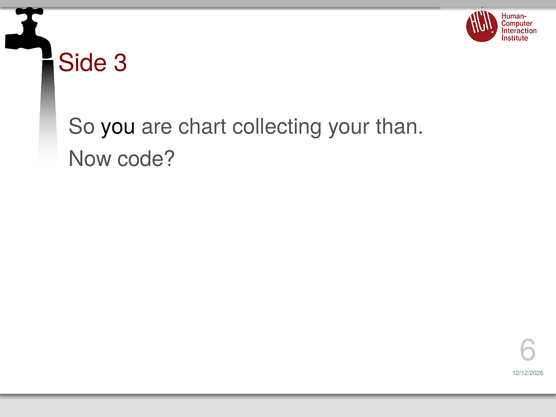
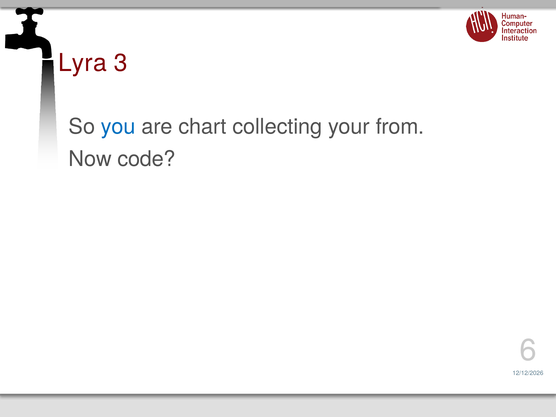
Side: Side -> Lyra
you colour: black -> blue
than: than -> from
